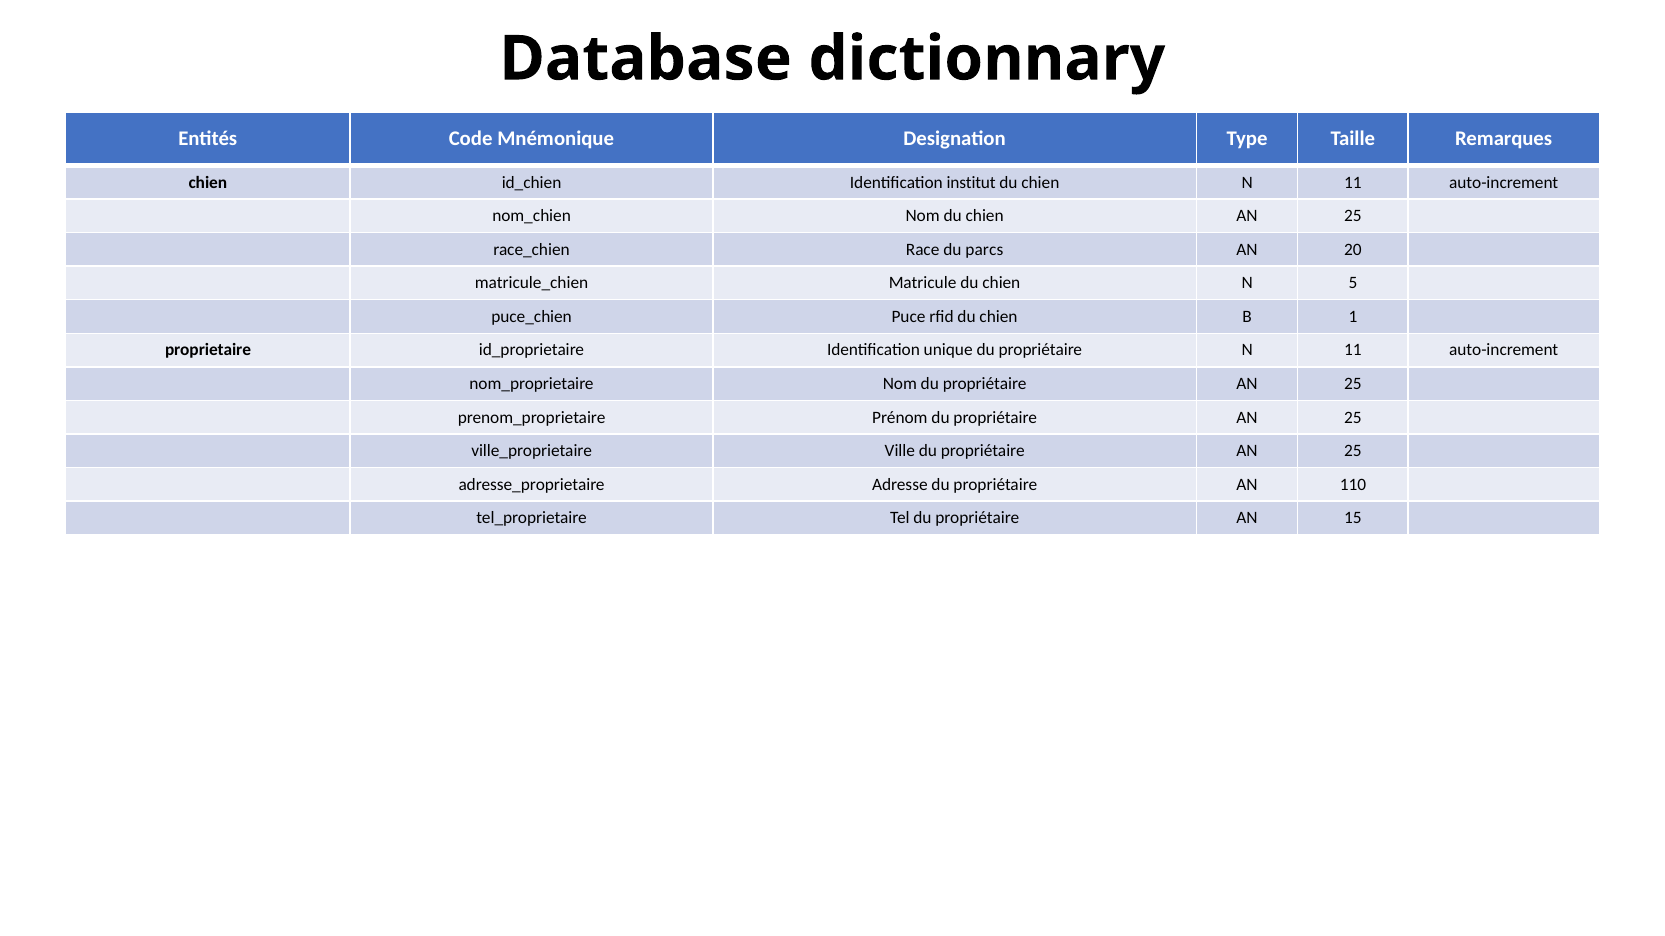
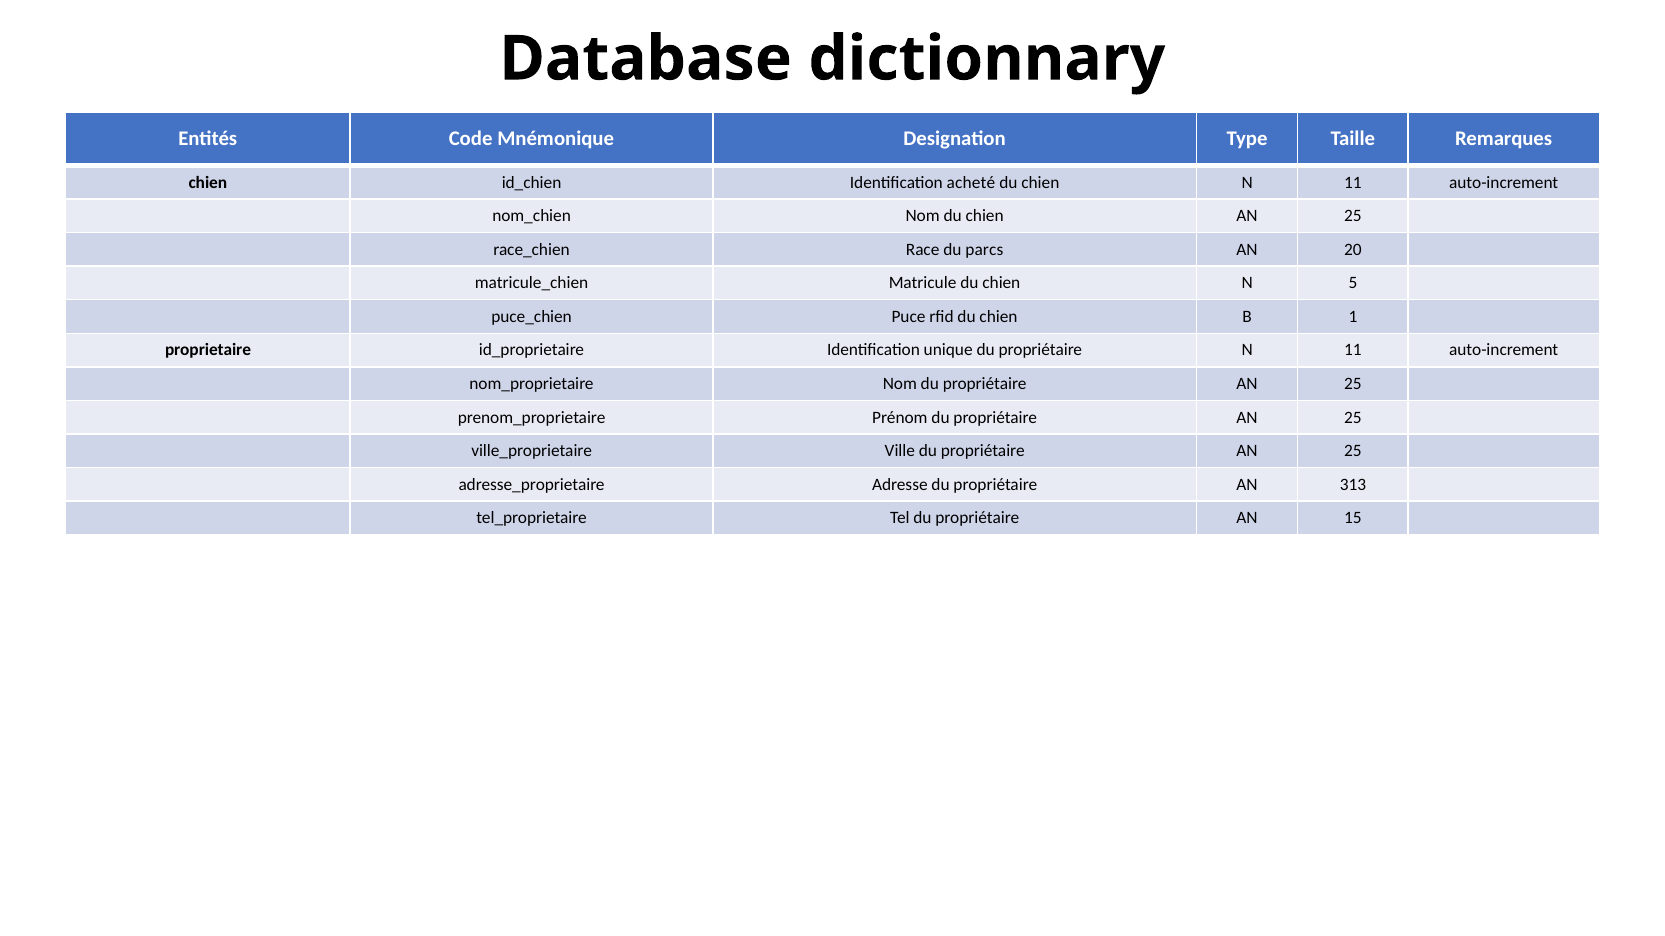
institut: institut -> acheté
110: 110 -> 313
